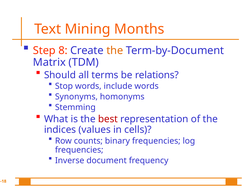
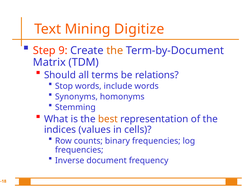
Months: Months -> Digitize
8: 8 -> 9
best colour: red -> orange
